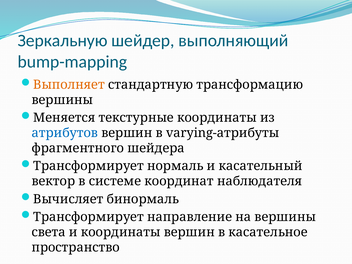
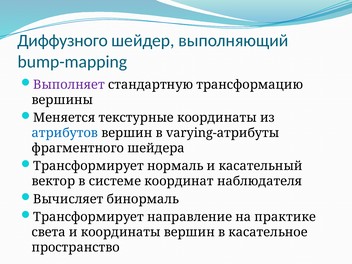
Зеркальную: Зеркальную -> Диффузного
Выполняет colour: orange -> purple
на вершины: вершины -> практике
